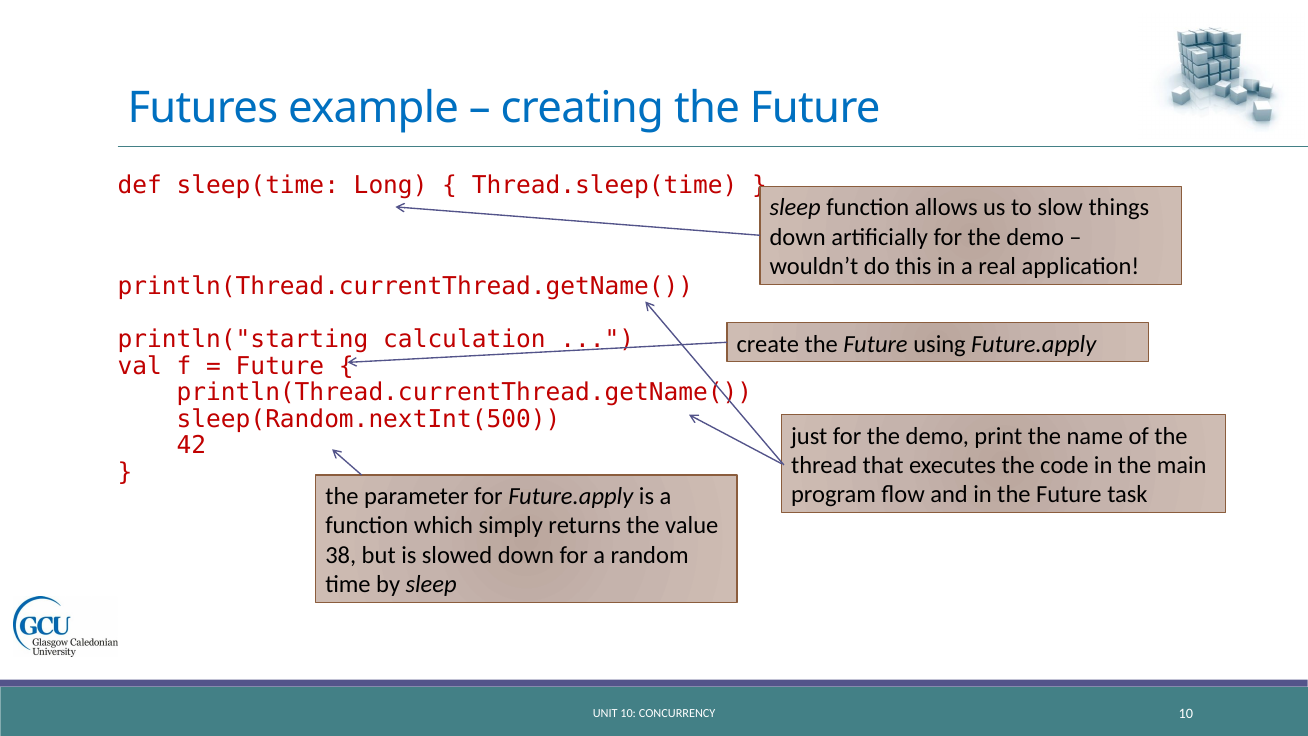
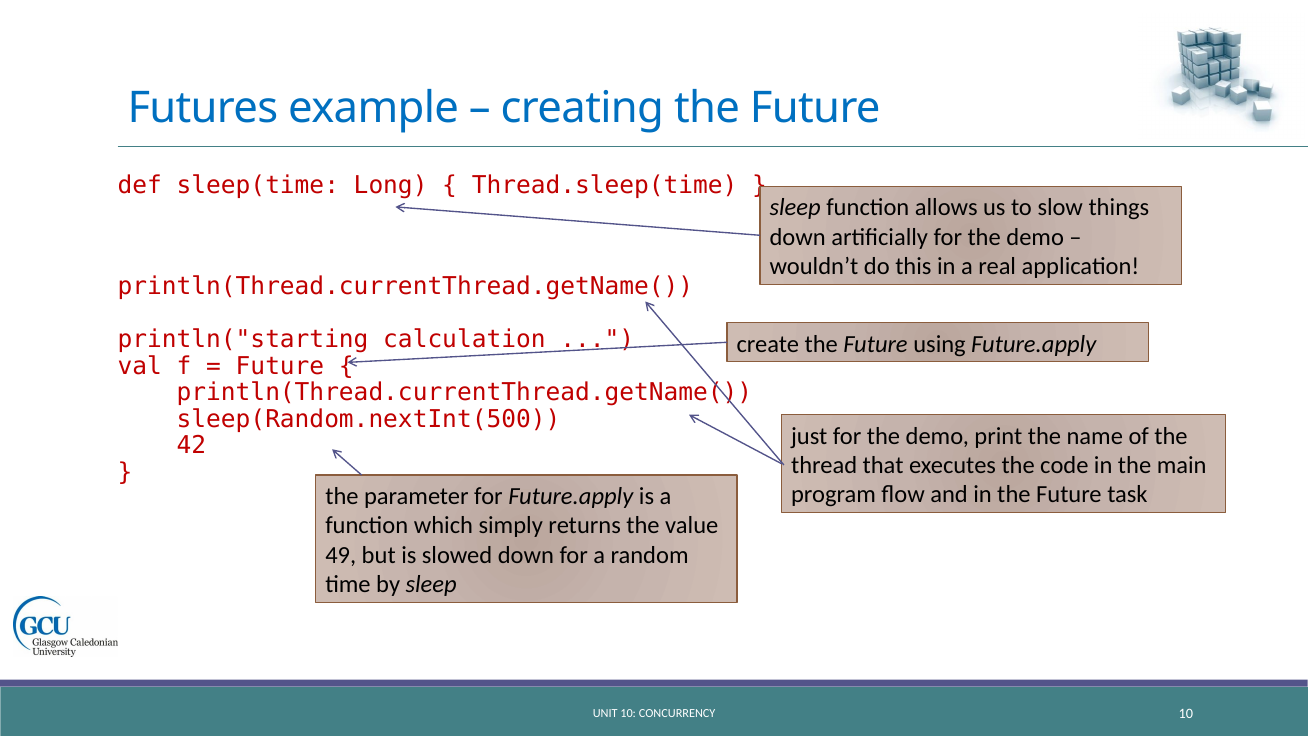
38: 38 -> 49
